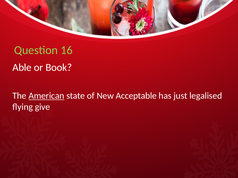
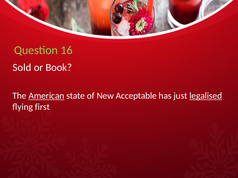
Able: Able -> Sold
legalised underline: none -> present
give: give -> first
